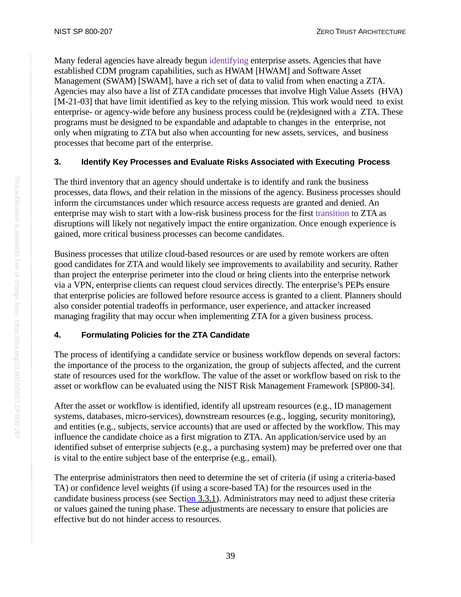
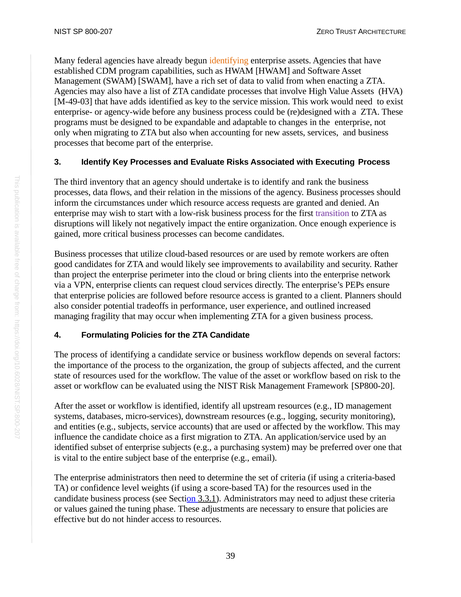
identifying at (229, 60) colour: purple -> orange
M-21-03: M-21-03 -> M-49-03
limit: limit -> adds
the relying: relying -> service
attacker: attacker -> outlined
SP800-34: SP800-34 -> SP800-20
